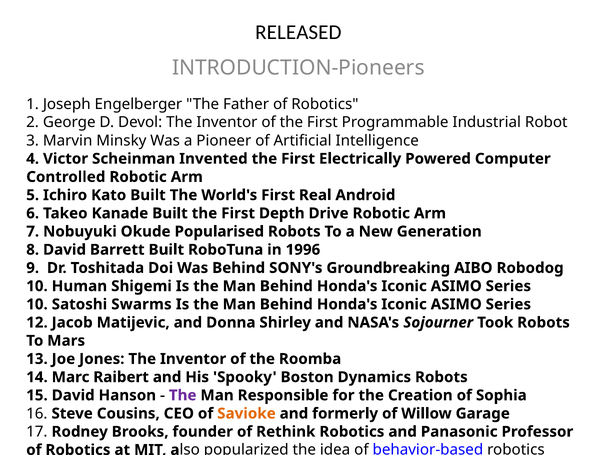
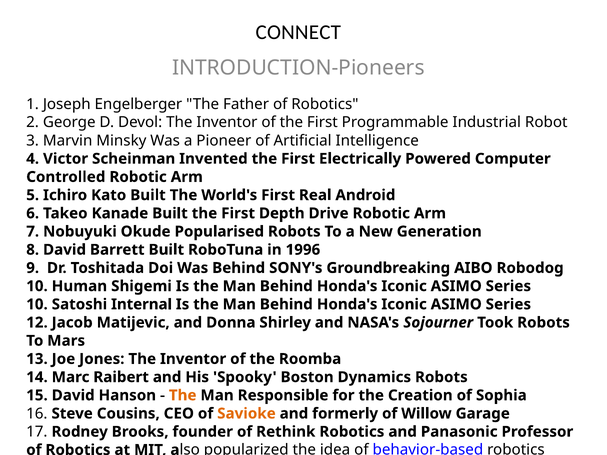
RELEASED: RELEASED -> CONNECT
Swarms: Swarms -> Internal
The at (183, 396) colour: purple -> orange
